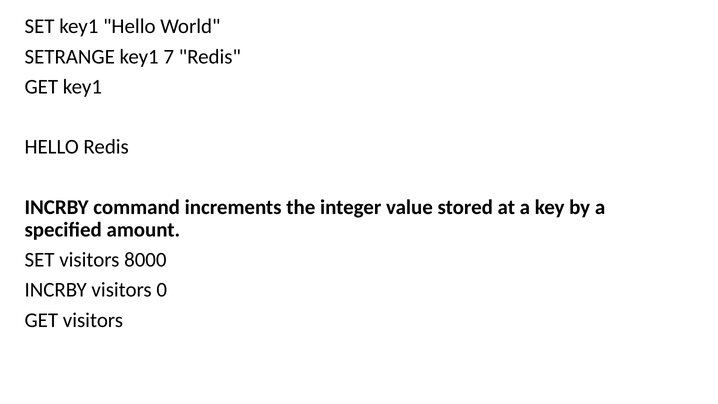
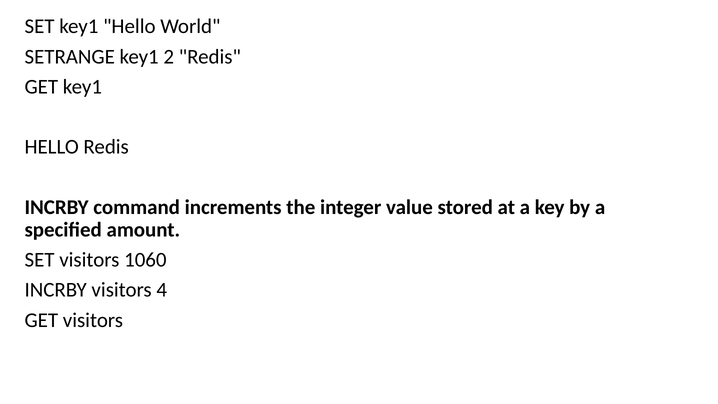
7: 7 -> 2
8000: 8000 -> 1060
0: 0 -> 4
